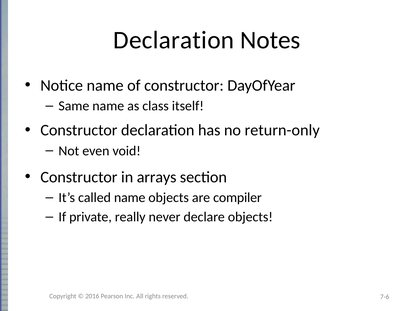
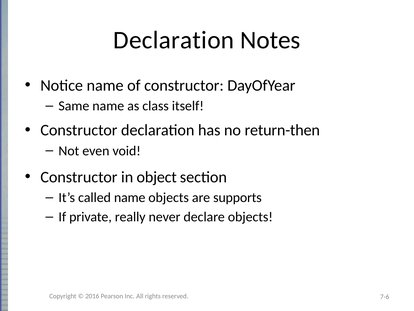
return-only: return-only -> return-then
arrays: arrays -> object
compiler: compiler -> supports
